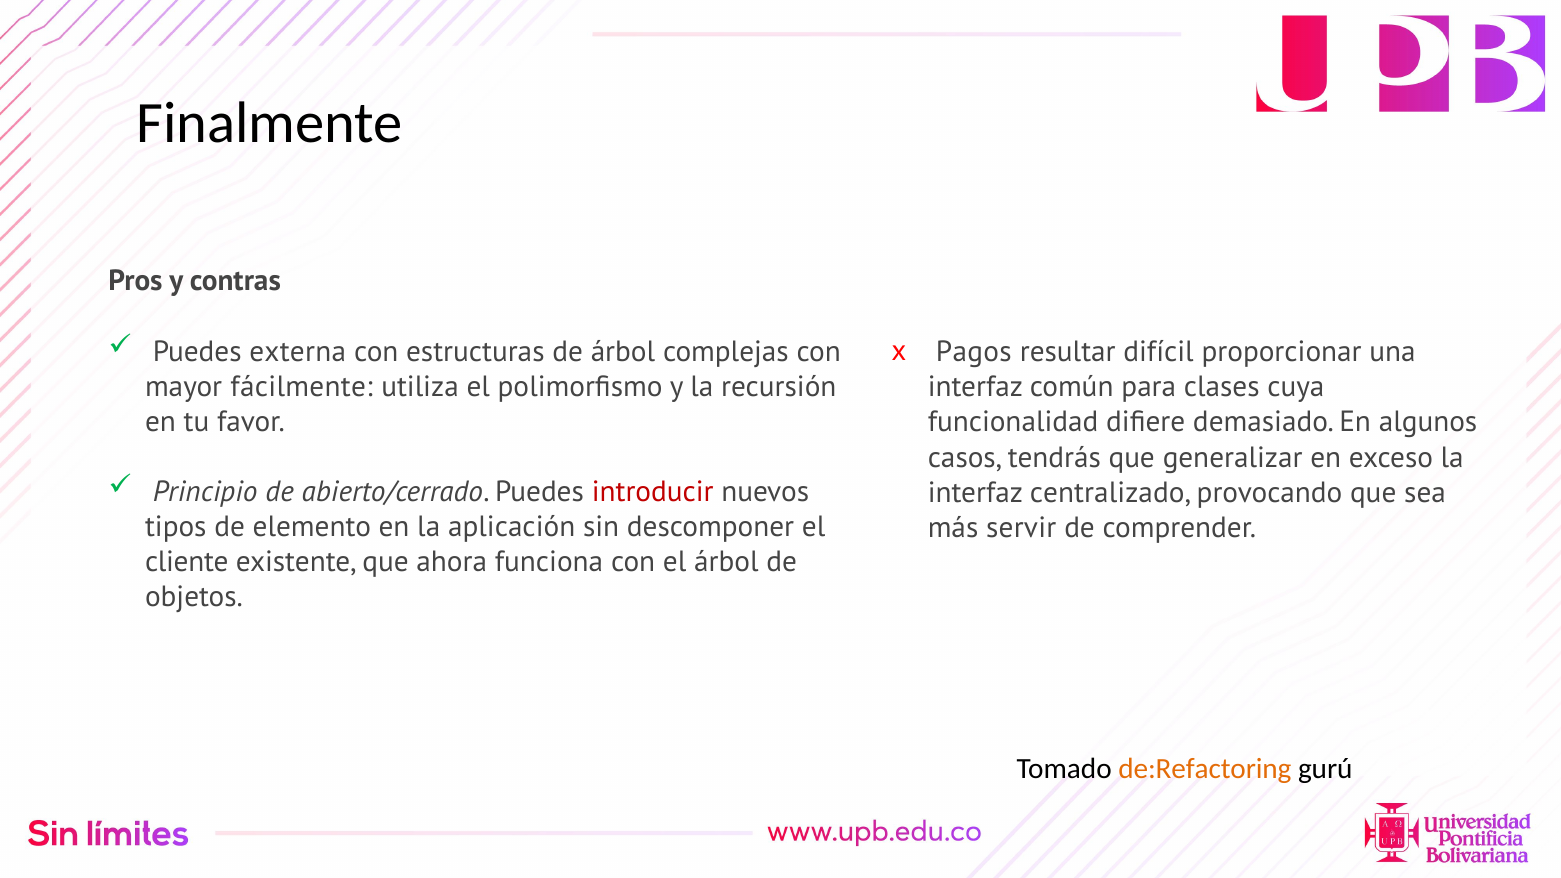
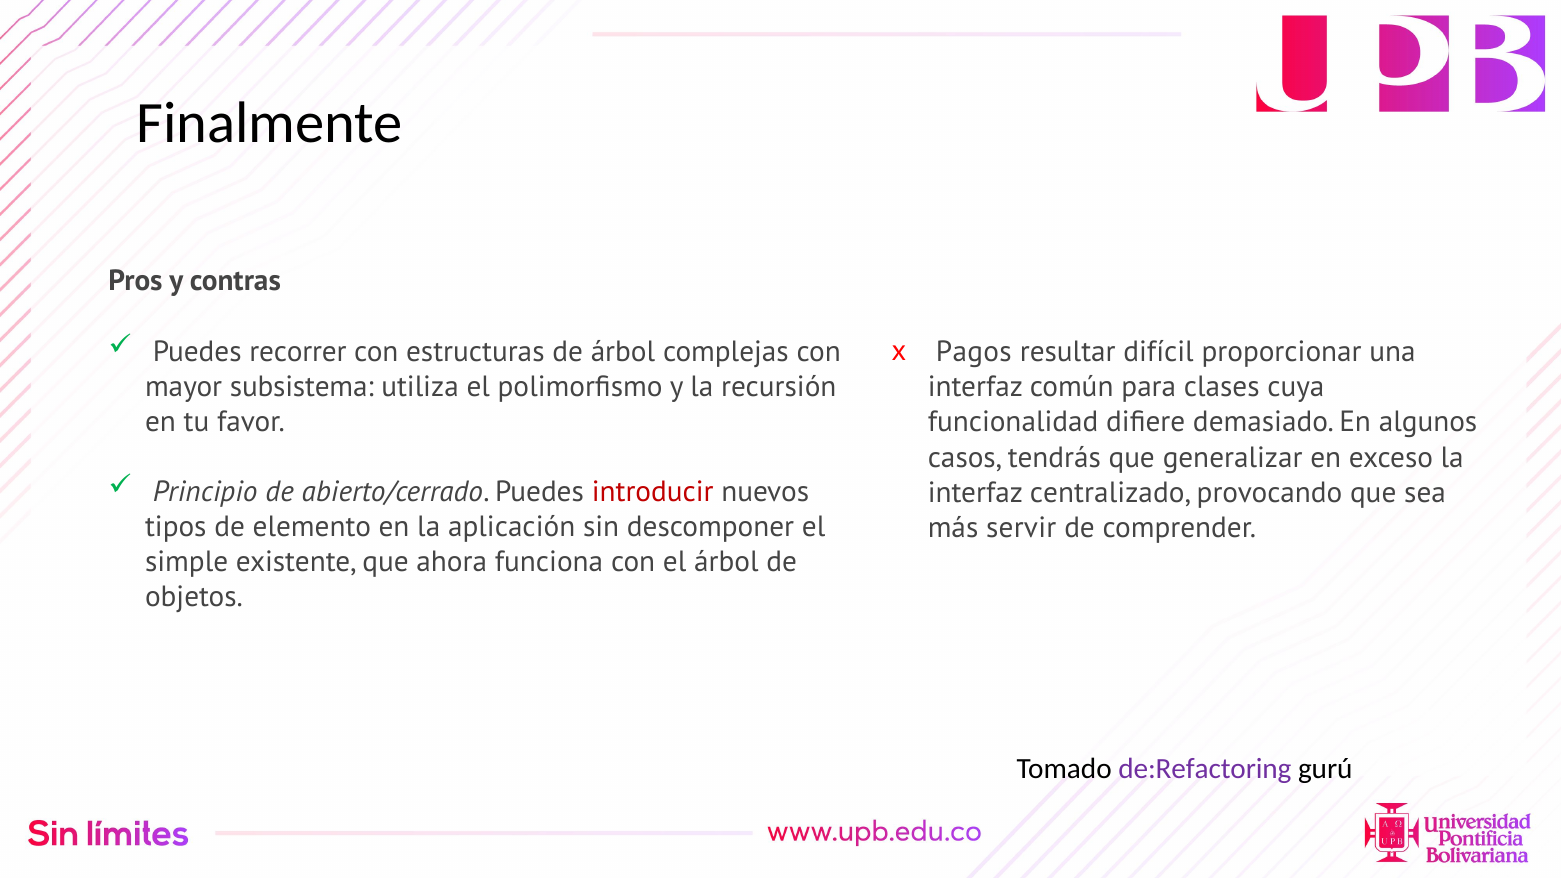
externa: externa -> recorrer
fácilmente: fácilmente -> subsistema
cliente: cliente -> simple
de:Refactoring colour: orange -> purple
